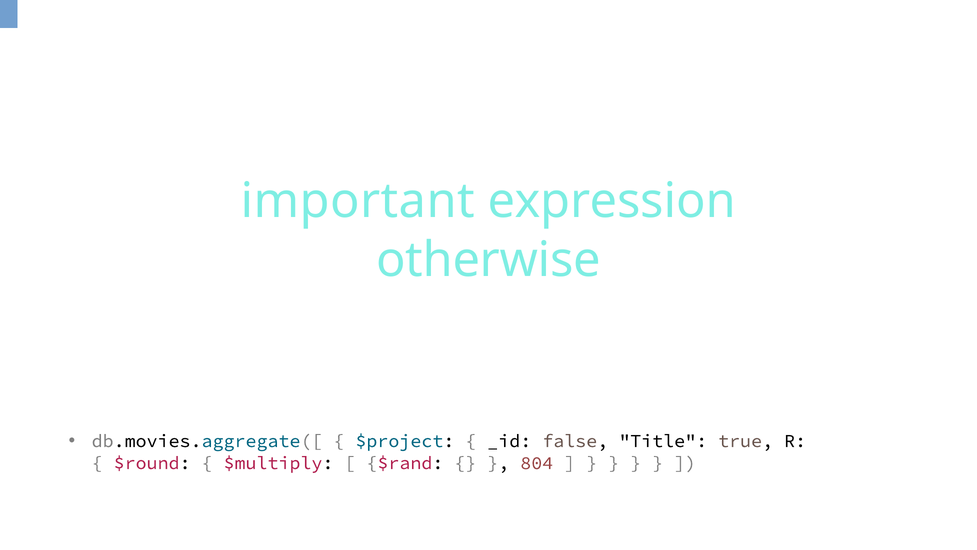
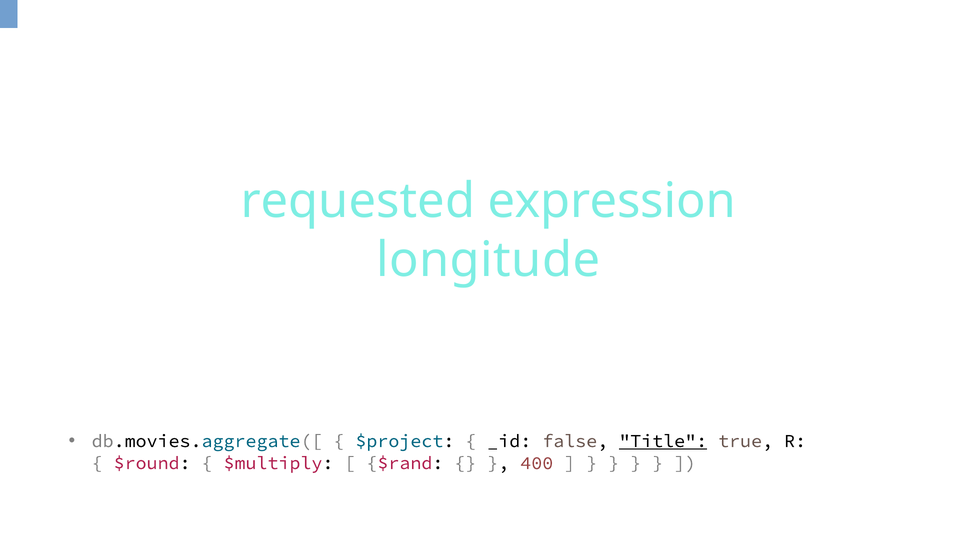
important: important -> requested
otherwise: otherwise -> longitude
Title underline: none -> present
804: 804 -> 400
